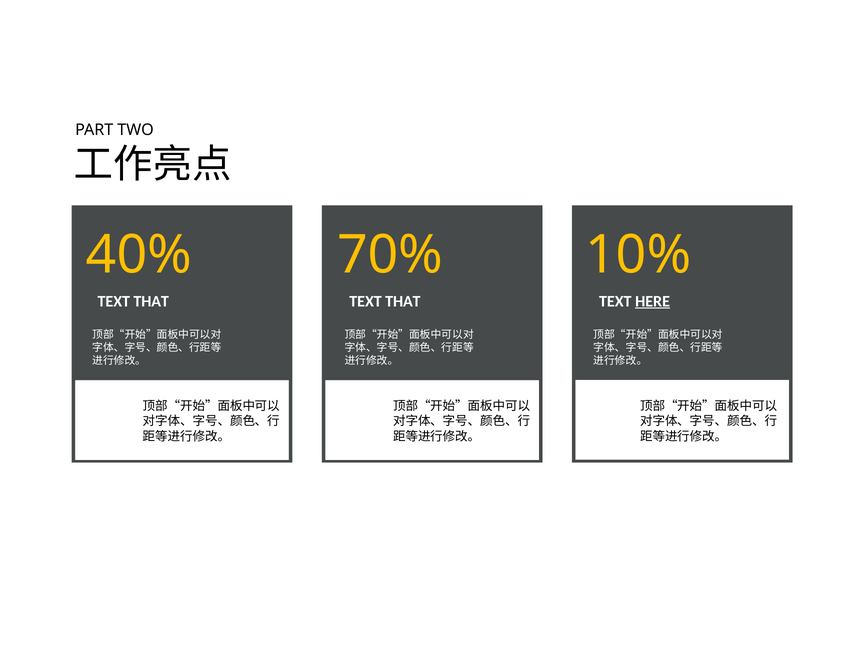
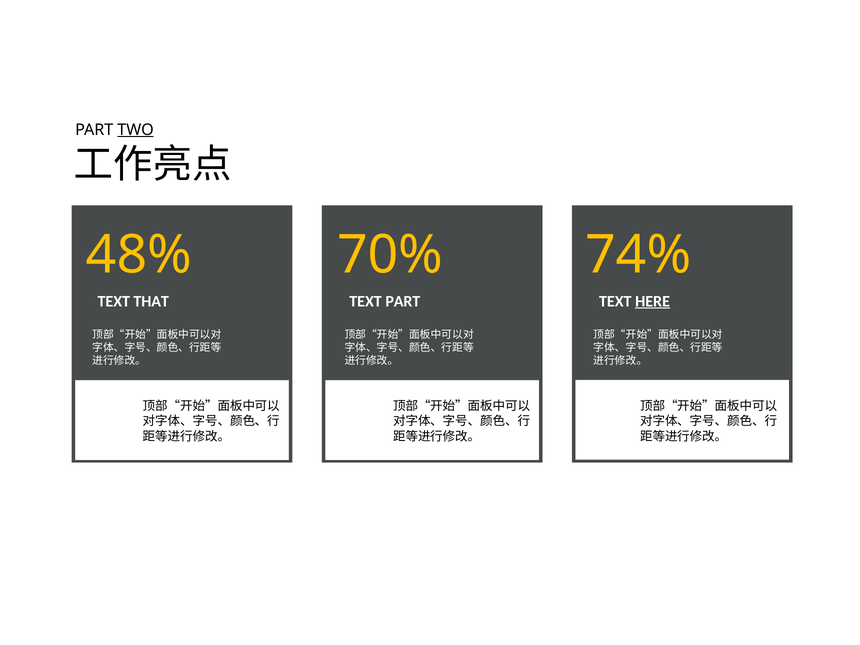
TWO underline: none -> present
40%: 40% -> 48%
10%: 10% -> 74%
THAT at (403, 301): THAT -> PART
